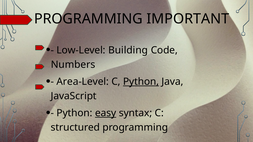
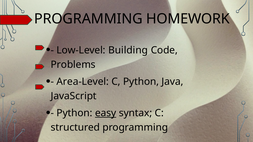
IMPORTANT: IMPORTANT -> HOMEWORK
Numbers: Numbers -> Problems
Python at (141, 82) underline: present -> none
